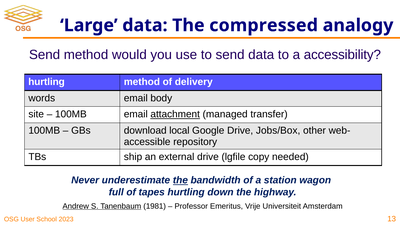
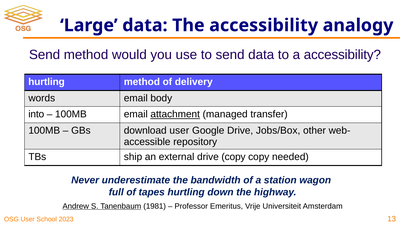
The compressed: compressed -> accessibility
site: site -> into
download local: local -> user
drive lgfile: lgfile -> copy
the at (180, 180) underline: present -> none
